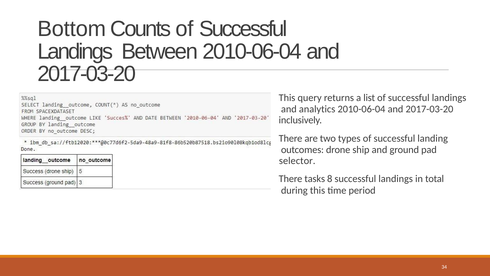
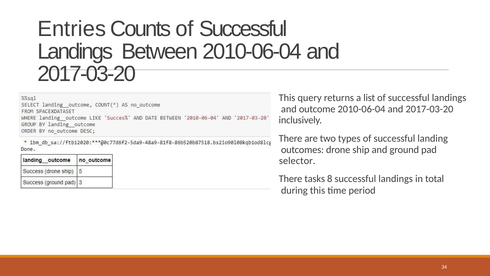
Bottom: Bottom -> Entries
analytics: analytics -> outcome
